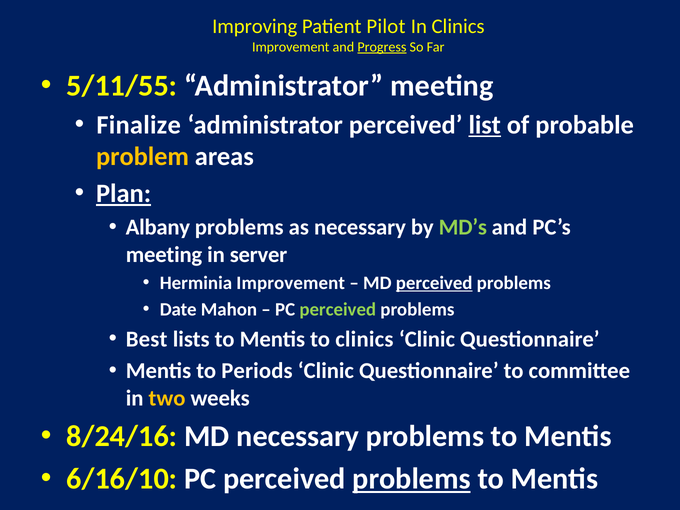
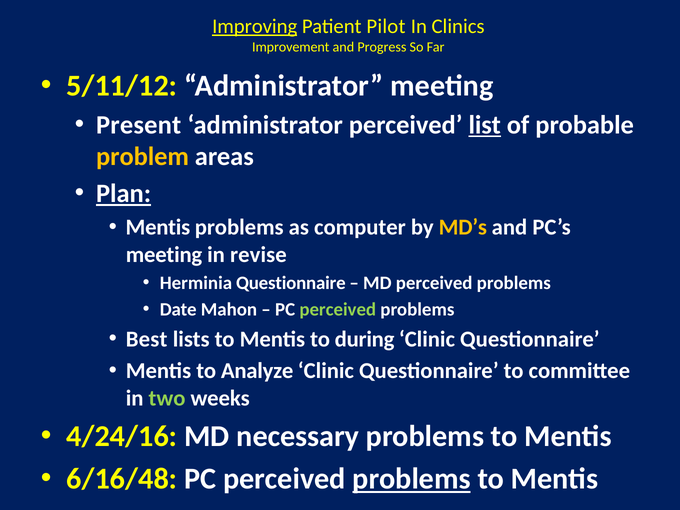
Improving underline: none -> present
Progress underline: present -> none
5/11/55: 5/11/55 -> 5/11/12
Finalize: Finalize -> Present
Albany at (158, 227): Albany -> Mentis
as necessary: necessary -> computer
MD’s colour: light green -> yellow
server: server -> revise
Herminia Improvement: Improvement -> Questionnaire
perceived at (434, 283) underline: present -> none
to clinics: clinics -> during
Periods: Periods -> Analyze
two colour: yellow -> light green
8/24/16: 8/24/16 -> 4/24/16
6/16/10: 6/16/10 -> 6/16/48
